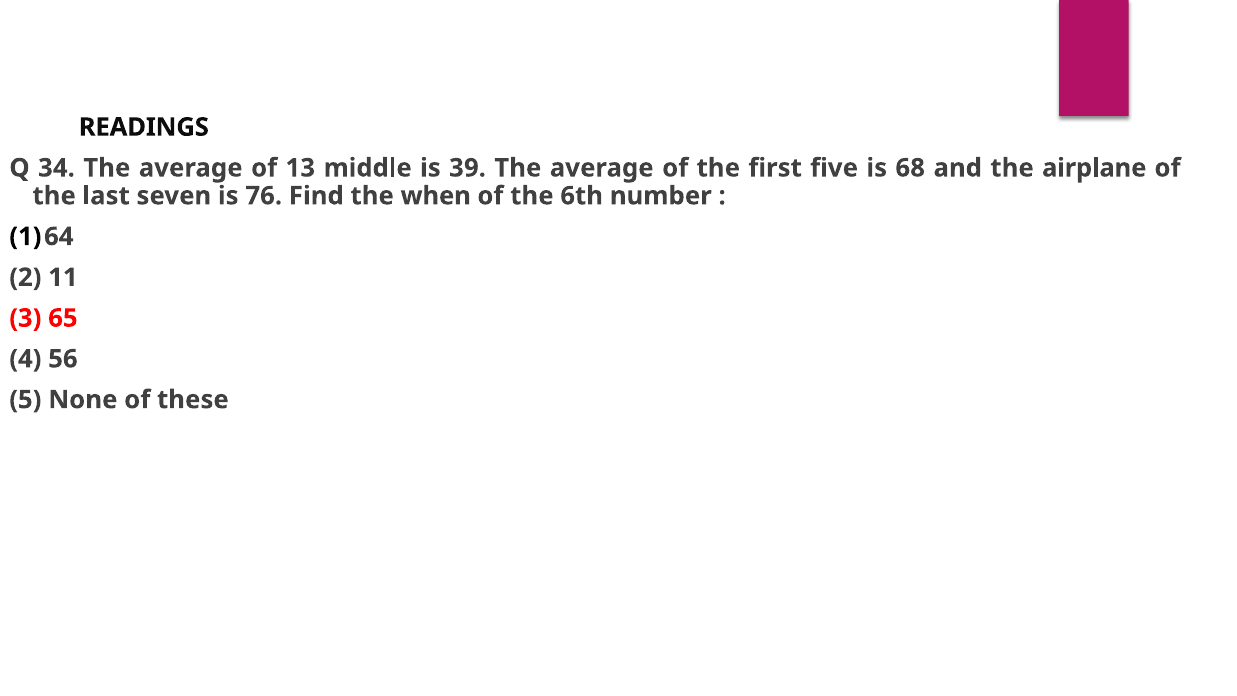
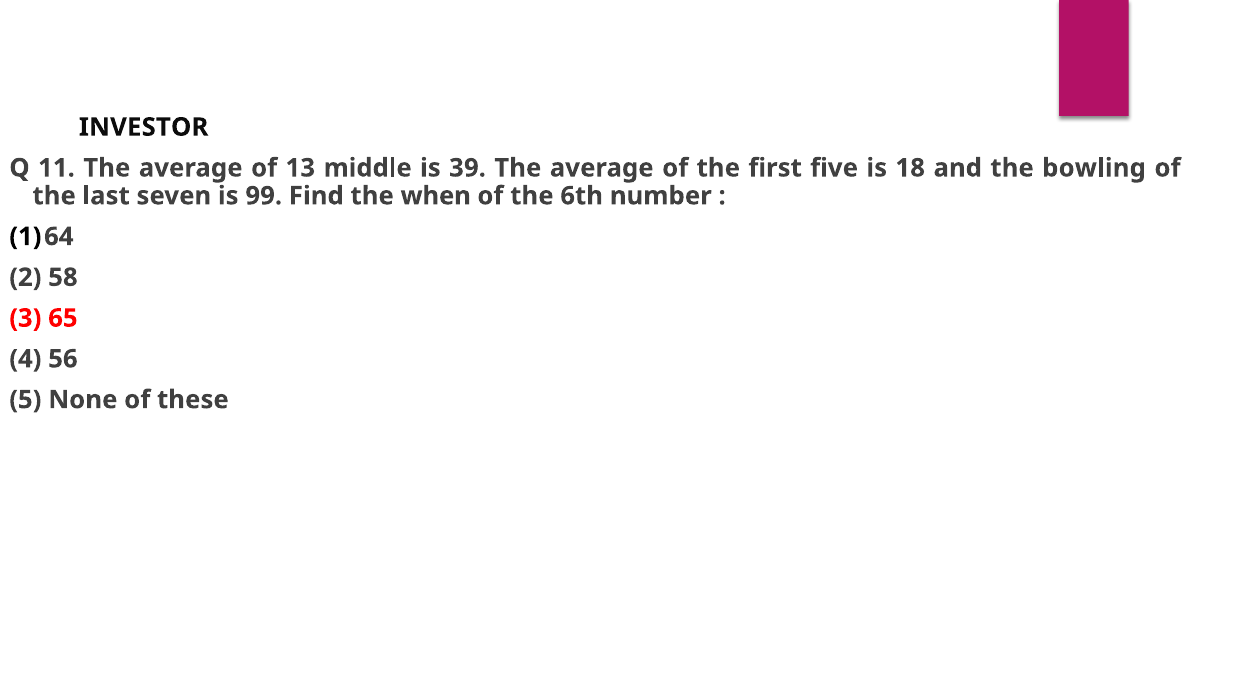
READINGS: READINGS -> INVESTOR
34: 34 -> 11
68: 68 -> 18
airplane: airplane -> bowling
76: 76 -> 99
11: 11 -> 58
